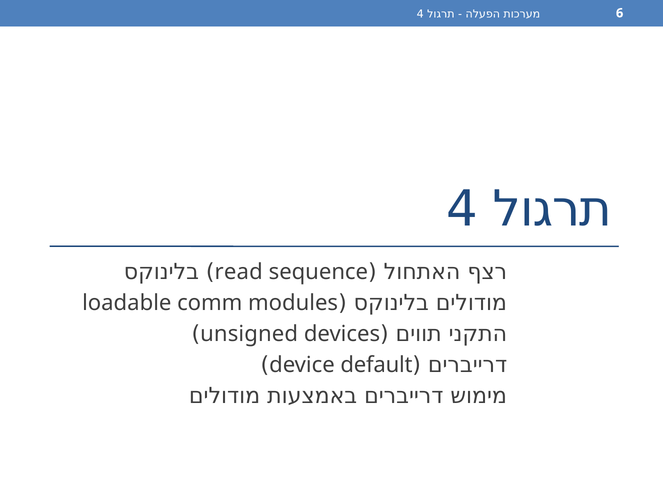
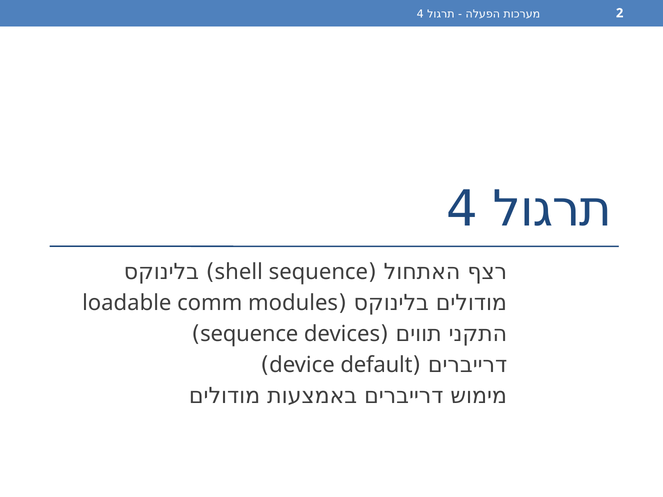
6: 6 -> 2
read: read -> shell
unsigned at (249, 334): unsigned -> sequence
